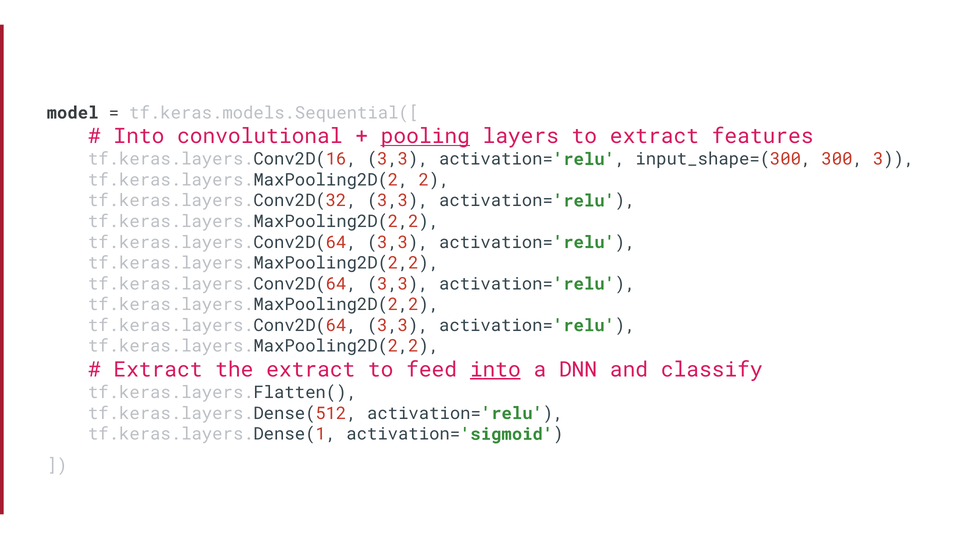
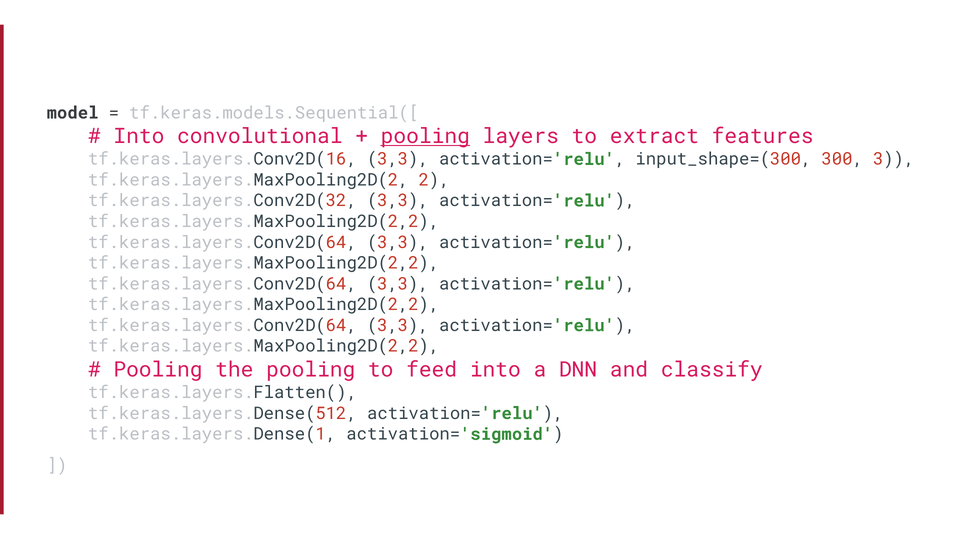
Extract at (158, 370): Extract -> Pooling
the extract: extract -> pooling
into at (495, 370) underline: present -> none
